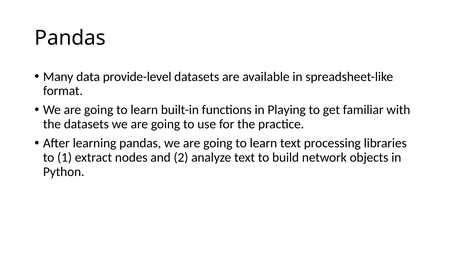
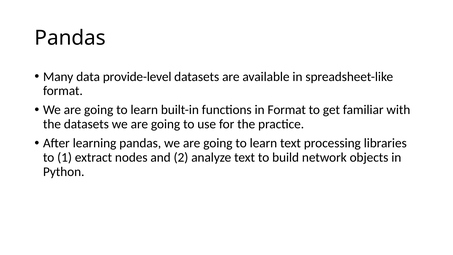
in Playing: Playing -> Format
